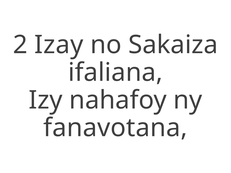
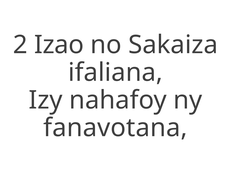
Izay: Izay -> Izao
